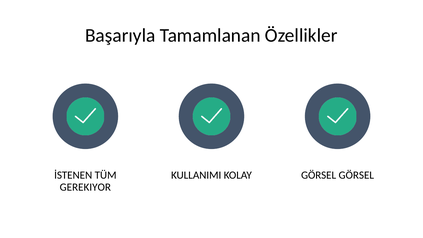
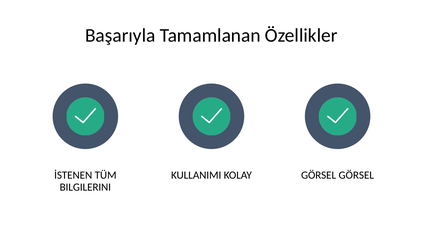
GEREKIYOR: GEREKIYOR -> BILGILERINI
